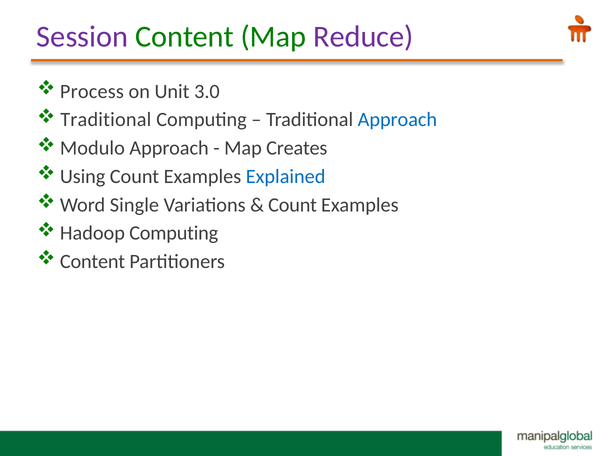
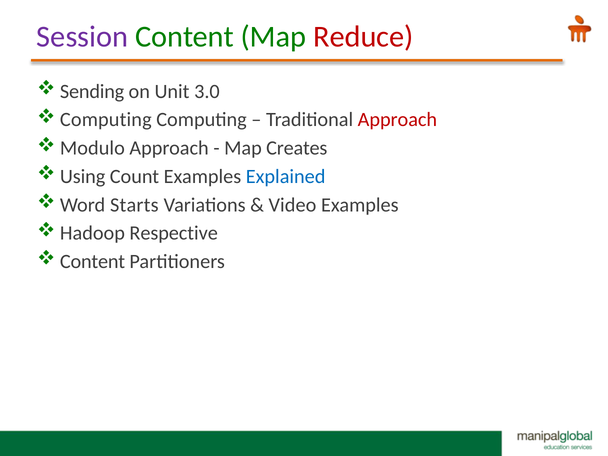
Reduce colour: purple -> red
Process: Process -> Sending
Traditional at (106, 120): Traditional -> Computing
Approach at (397, 120) colour: blue -> red
Single: Single -> Starts
Count at (293, 205): Count -> Video
Hadoop Computing: Computing -> Respective
